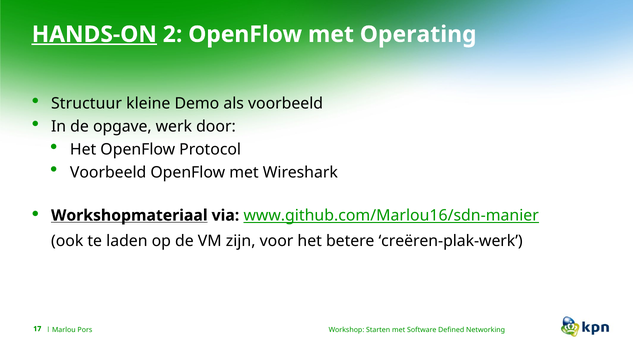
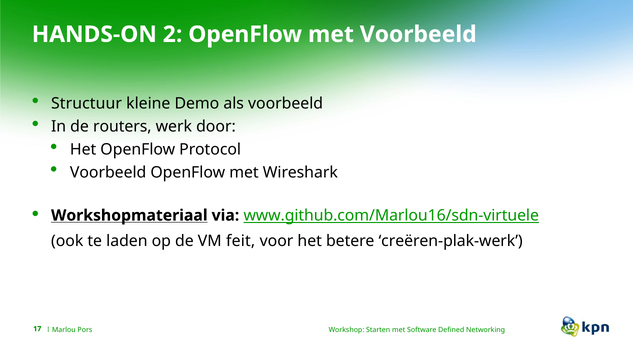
HANDS-ON underline: present -> none
met Operating: Operating -> Voorbeeld
opgave: opgave -> routers
www.github.com/Marlou16/sdn-manier: www.github.com/Marlou16/sdn-manier -> www.github.com/Marlou16/sdn-virtuele
zijn: zijn -> feit
